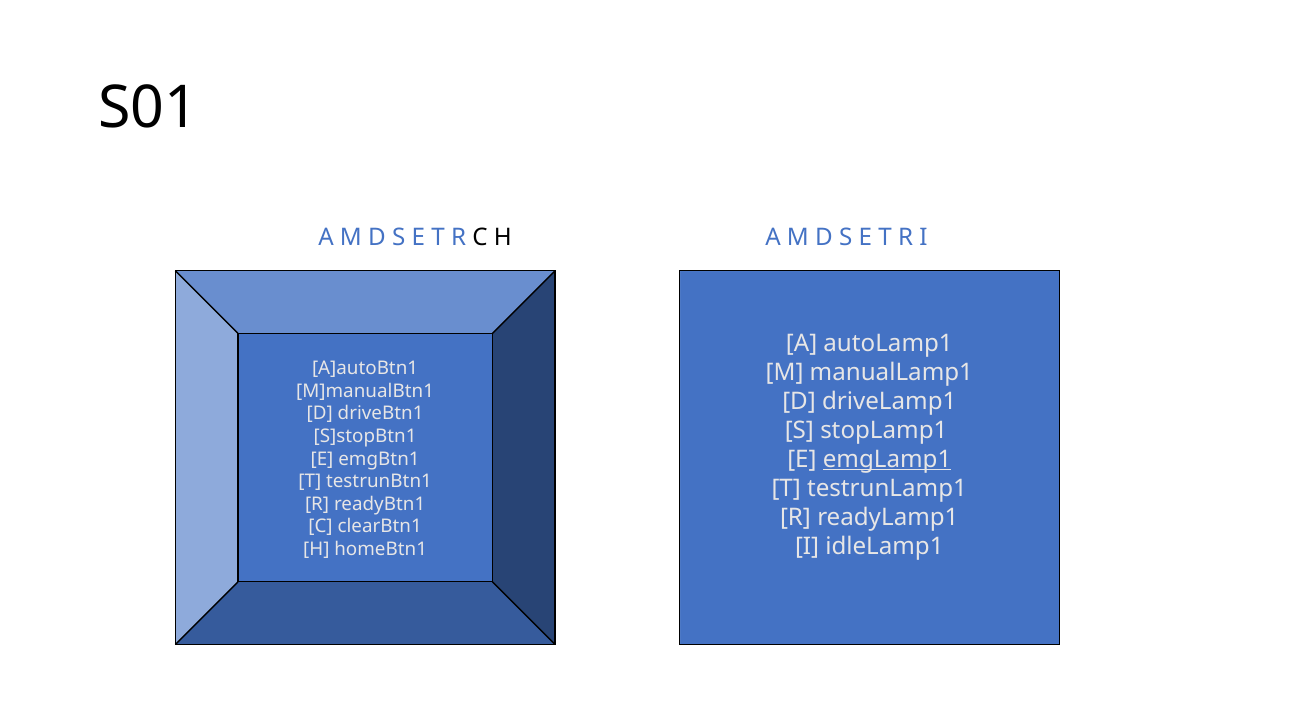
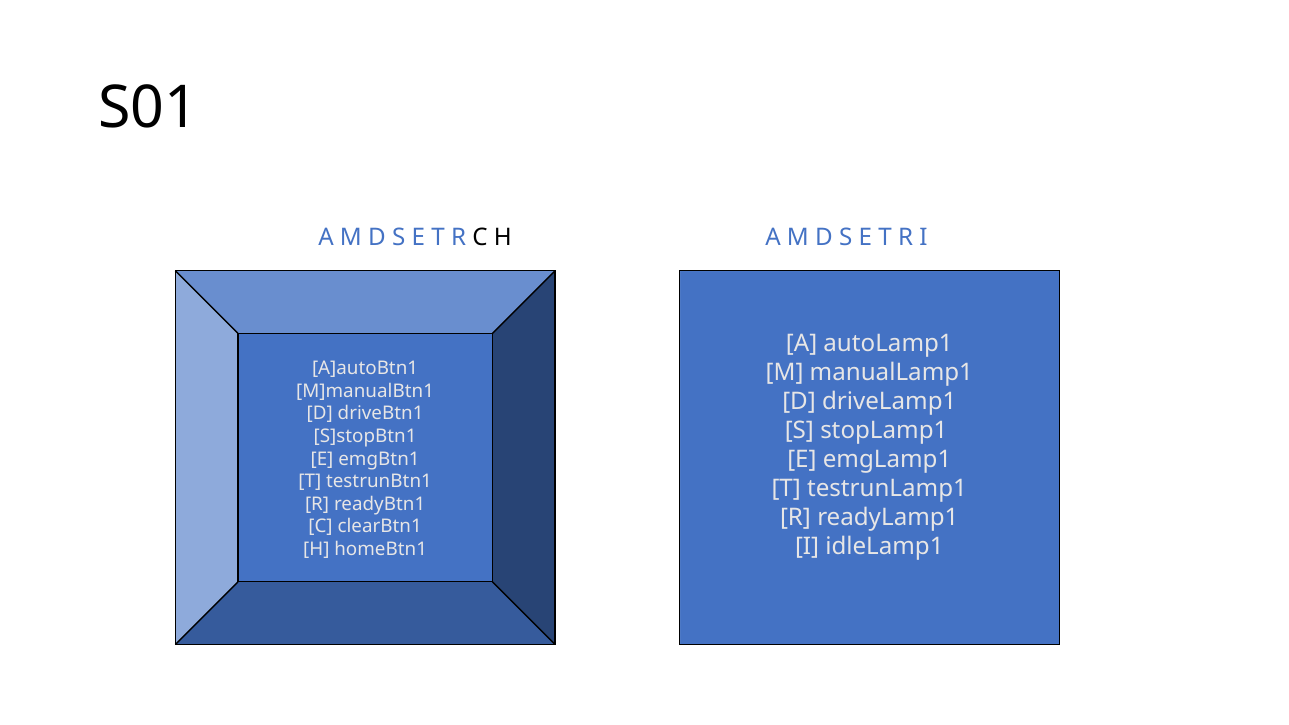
emgLamp1 underline: present -> none
